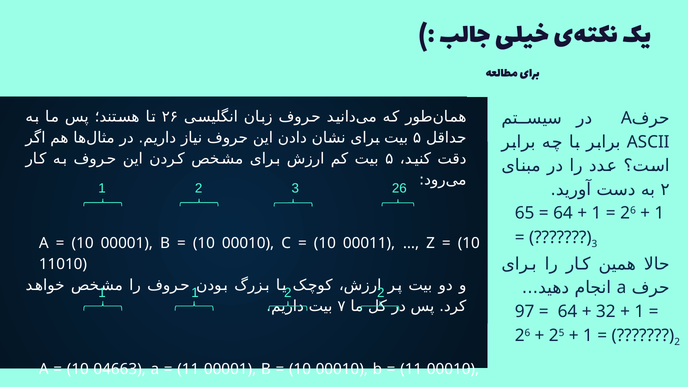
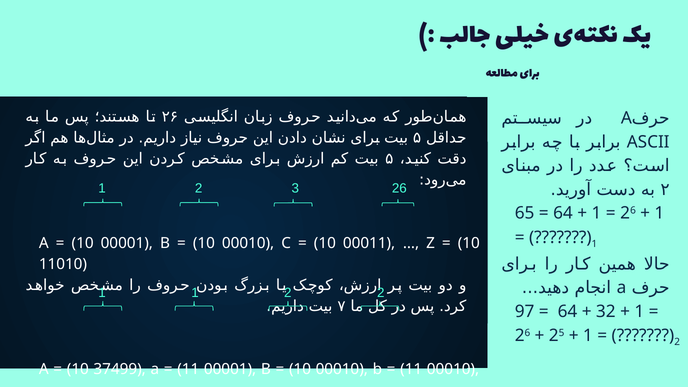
3 at (594, 244): 3 -> 1
04663: 04663 -> 37499
